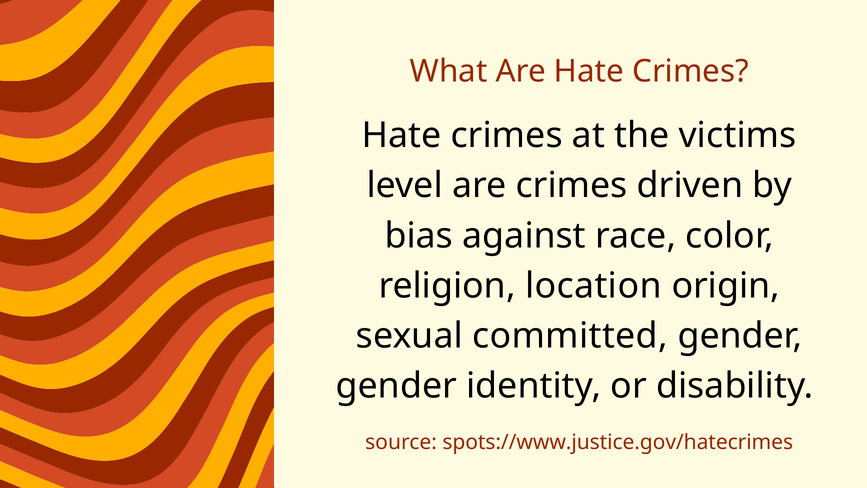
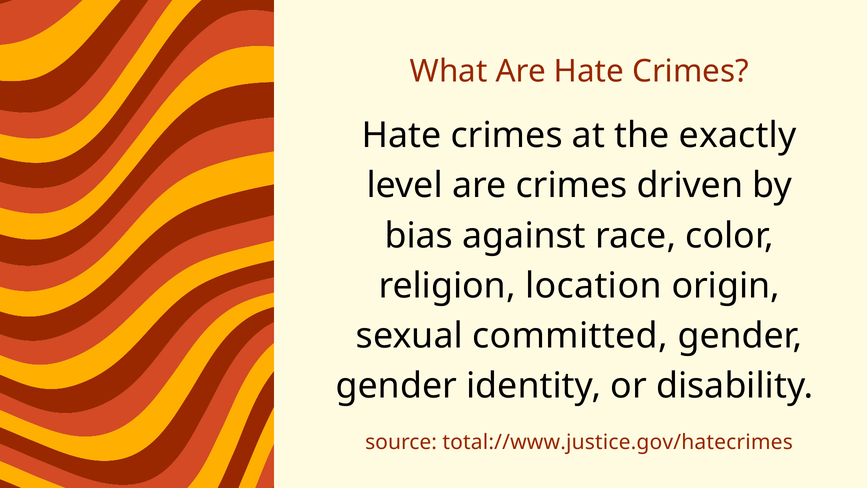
victims: victims -> exactly
spots://www.justice.gov/hatecrimes: spots://www.justice.gov/hatecrimes -> total://www.justice.gov/hatecrimes
